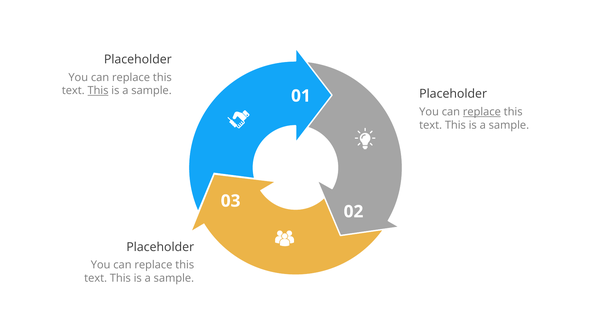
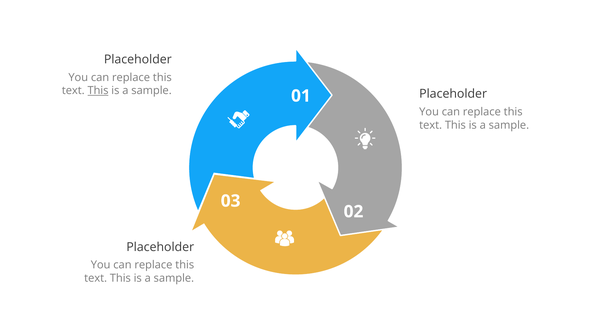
replace at (482, 112) underline: present -> none
